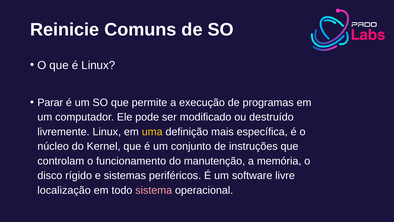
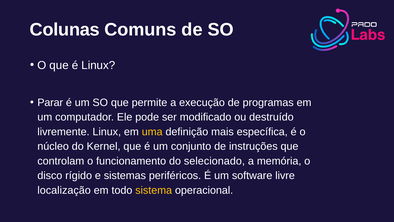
Reinicie: Reinicie -> Colunas
manutenção: manutenção -> selecionado
sistema colour: pink -> yellow
